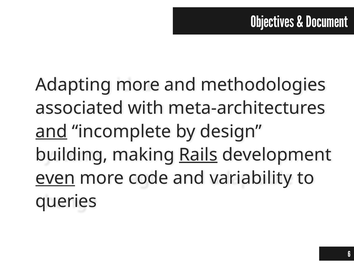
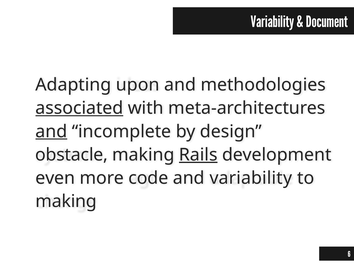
Objectives at (272, 22): Objectives -> Variability
Adapting more: more -> upon
associated underline: none -> present
building: building -> obstacle
even underline: present -> none
queries at (66, 202): queries -> making
